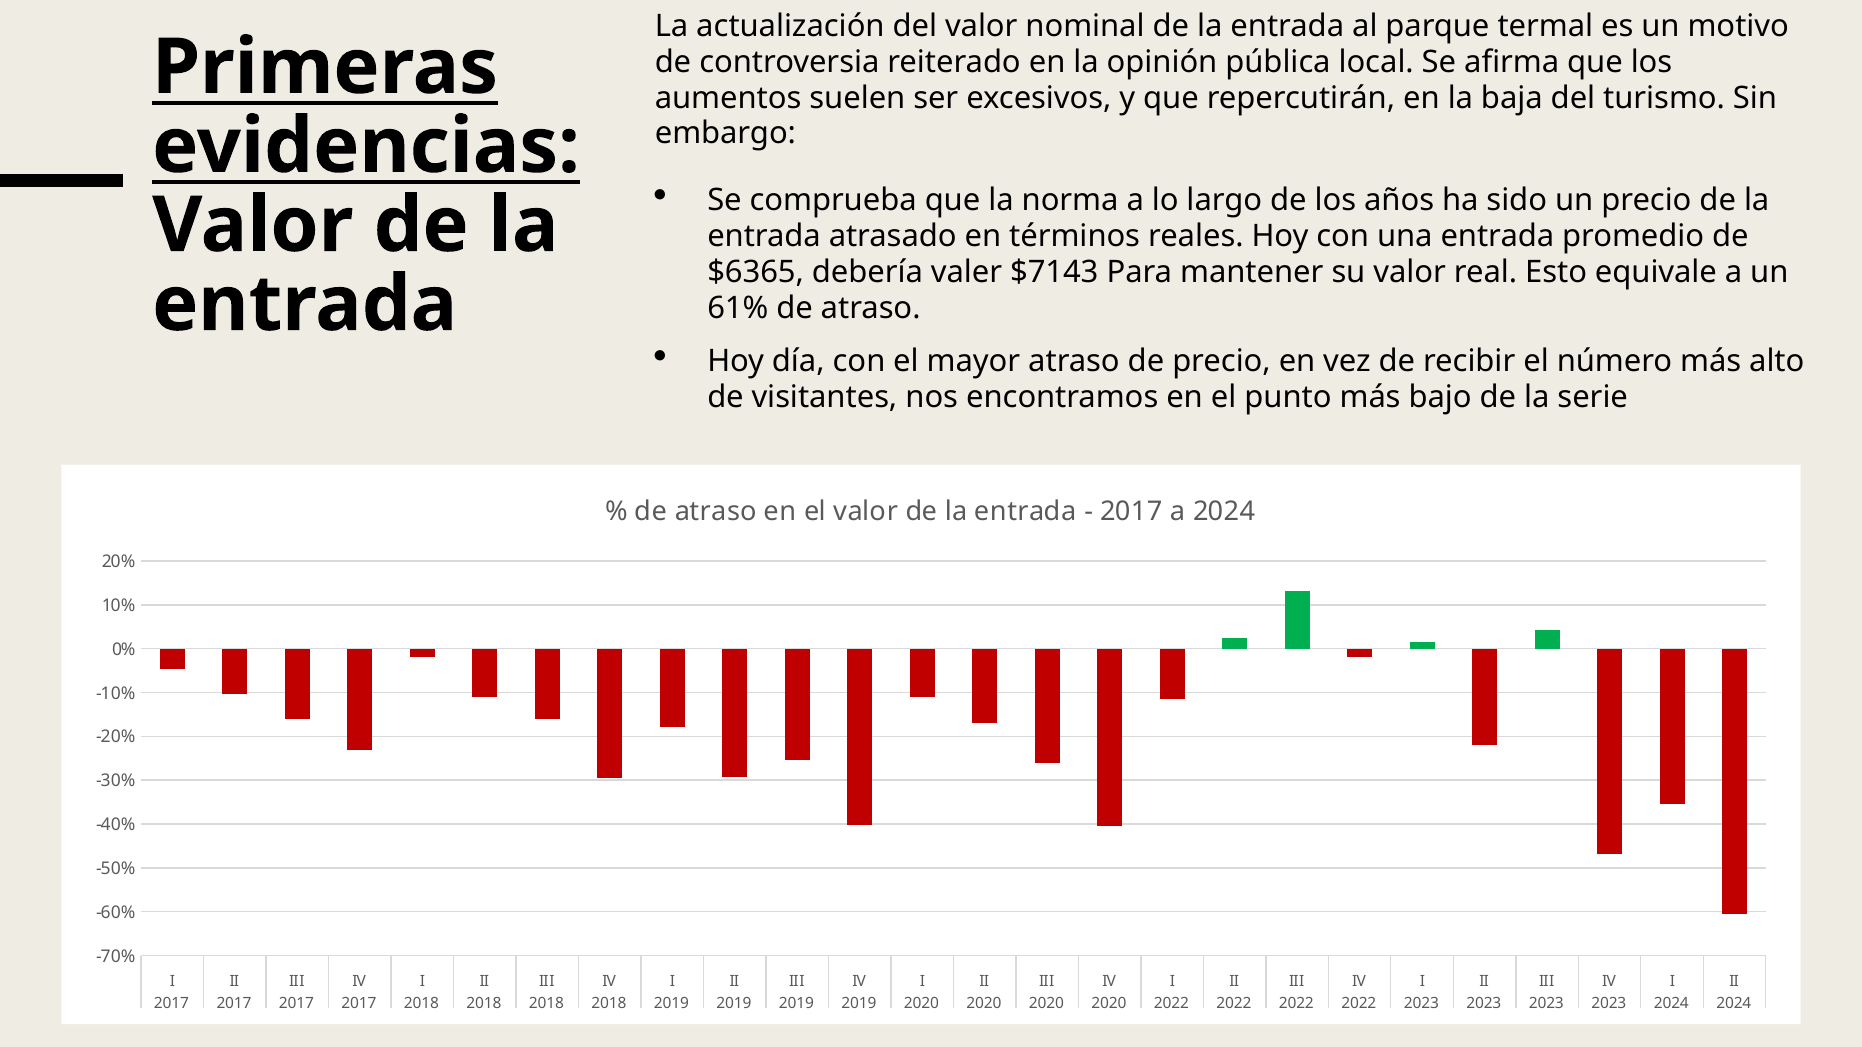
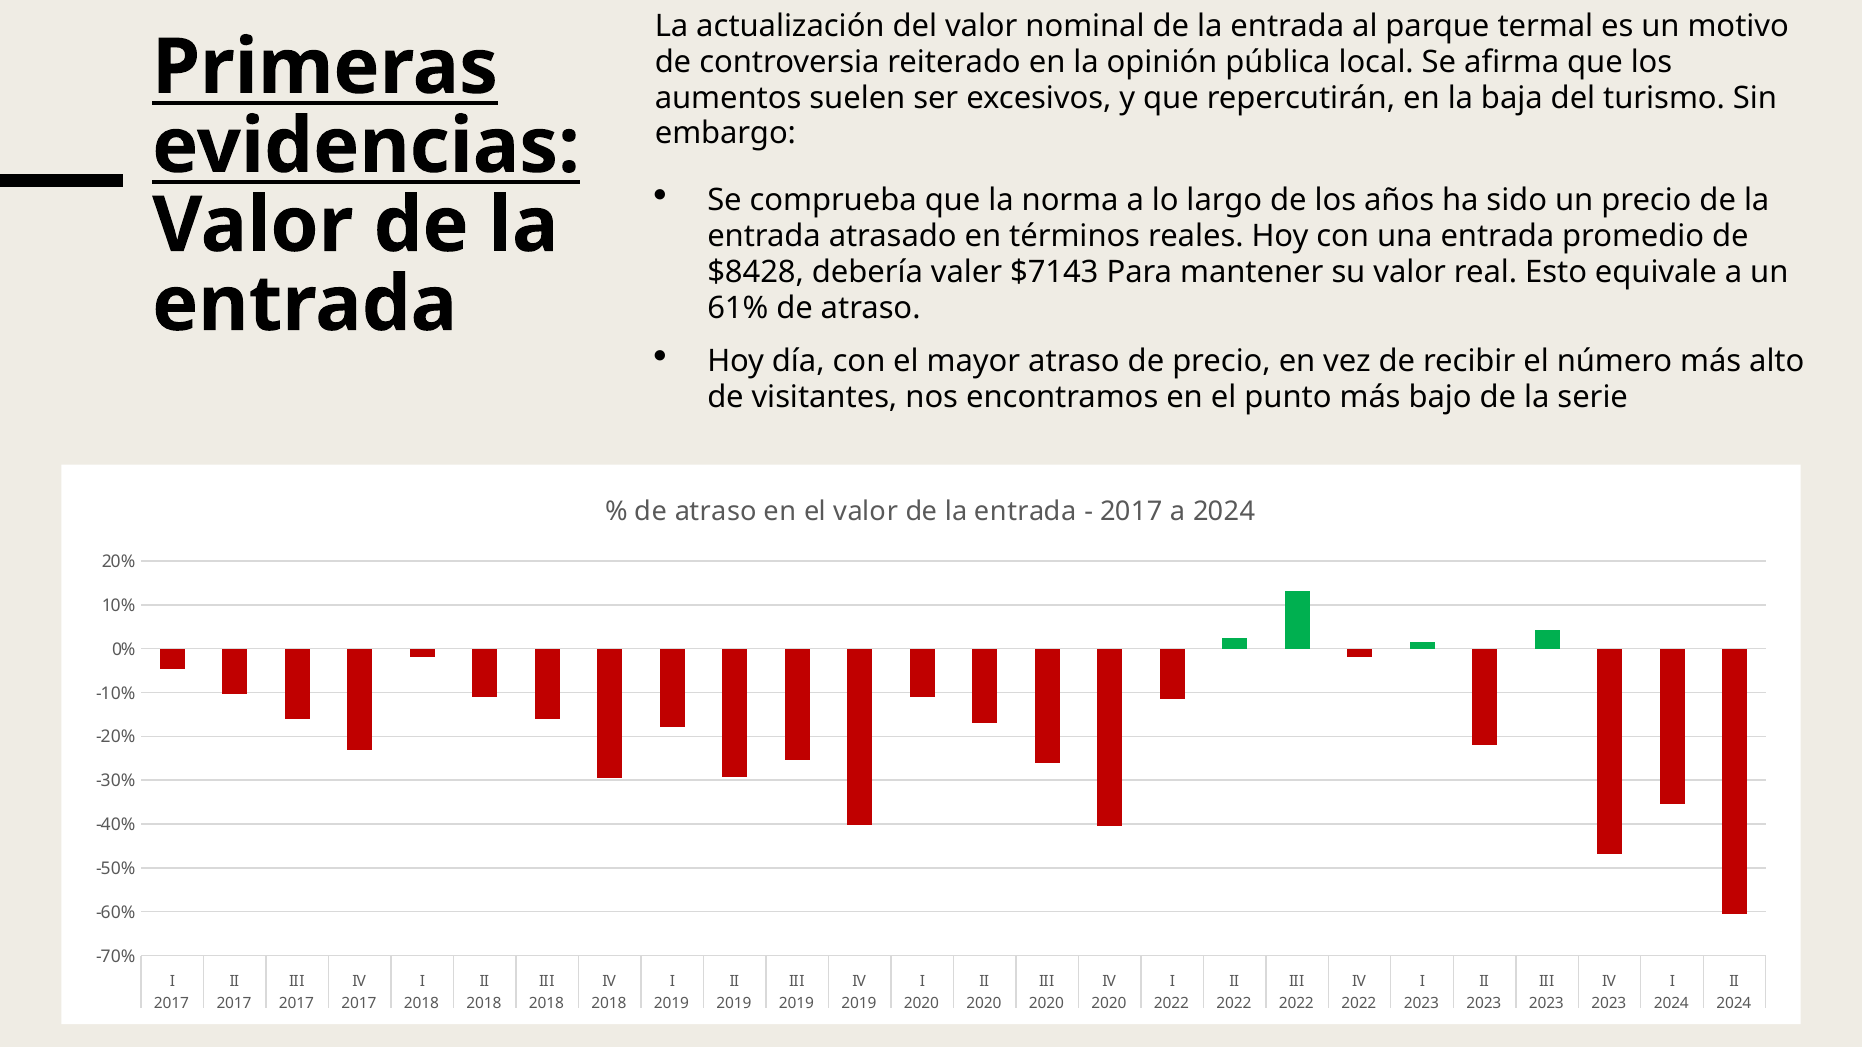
$6365: $6365 -> $8428
